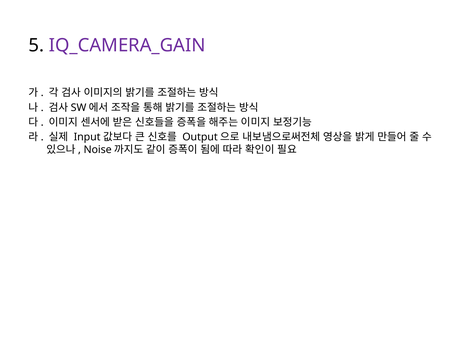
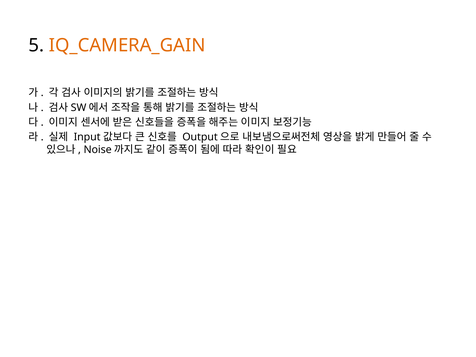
IQ_CAMERA_GAIN colour: purple -> orange
